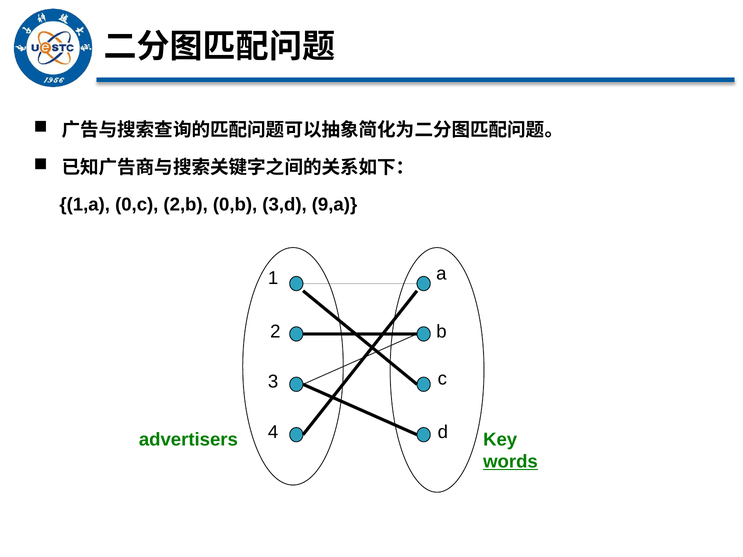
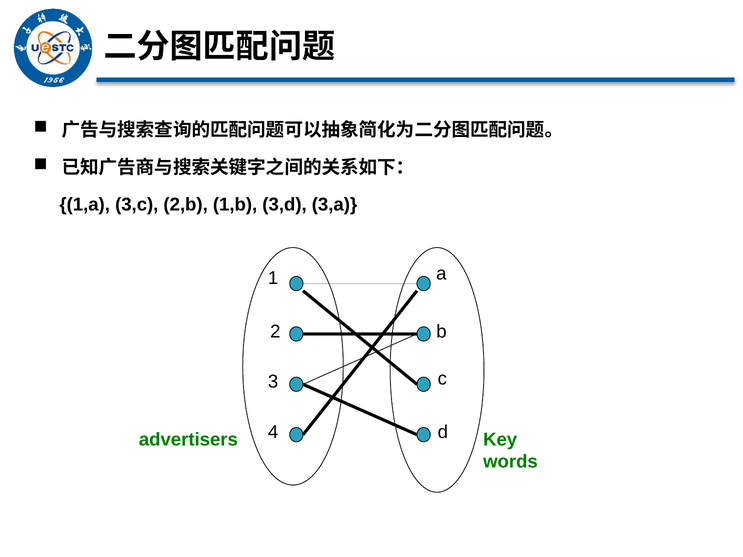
0,c: 0,c -> 3,c
0,b: 0,b -> 1,b
9,a: 9,a -> 3,a
words underline: present -> none
